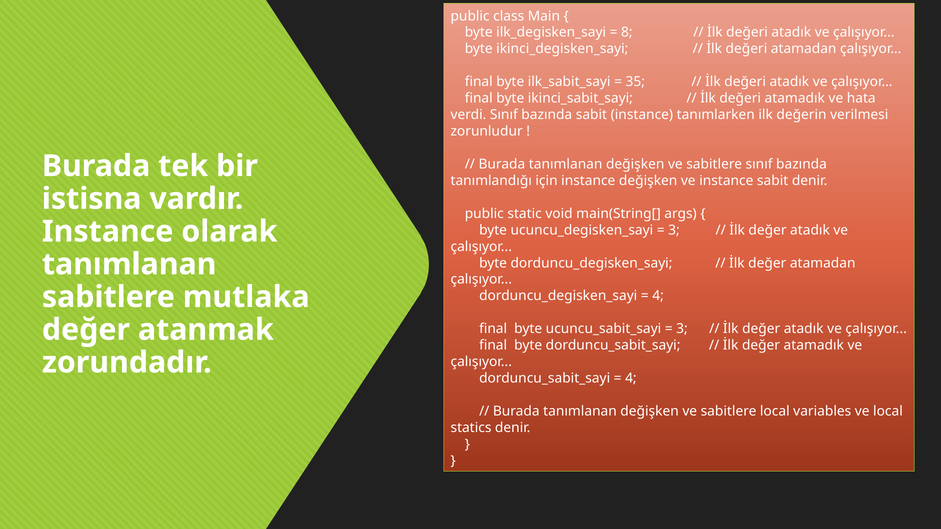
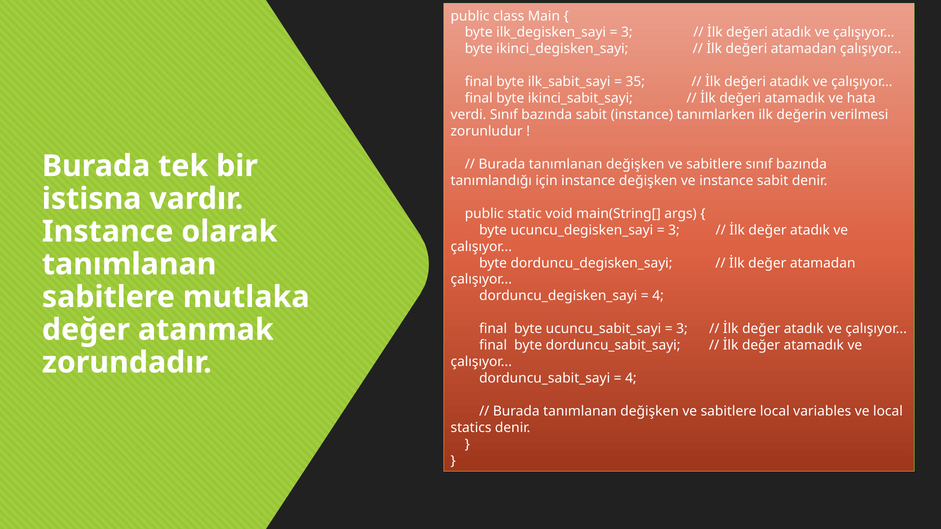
8 at (627, 32): 8 -> 3
